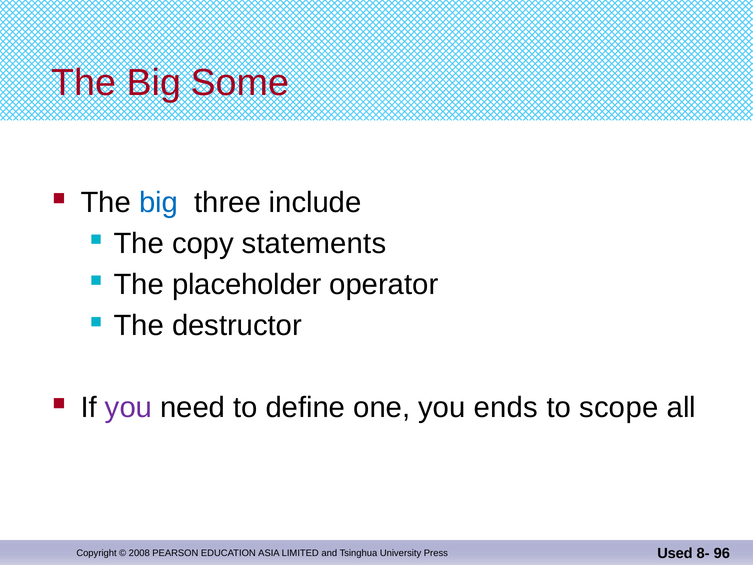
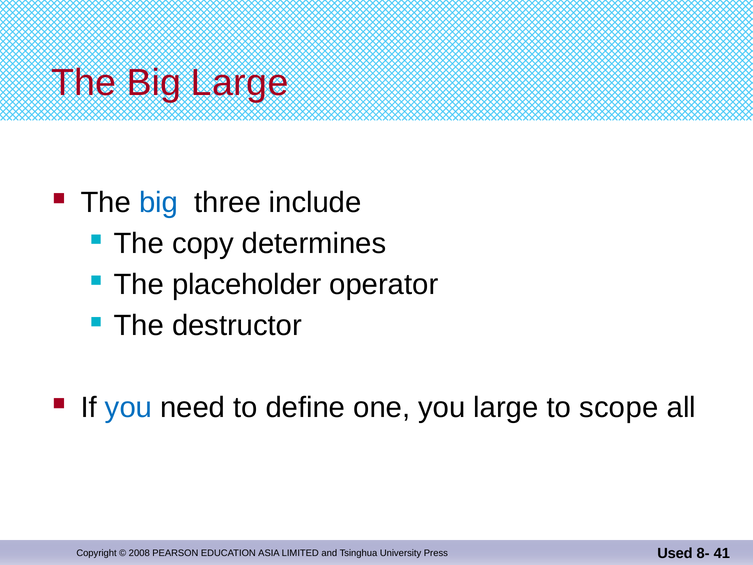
Big Some: Some -> Large
statements: statements -> determines
you at (128, 408) colour: purple -> blue
you ends: ends -> large
96: 96 -> 41
